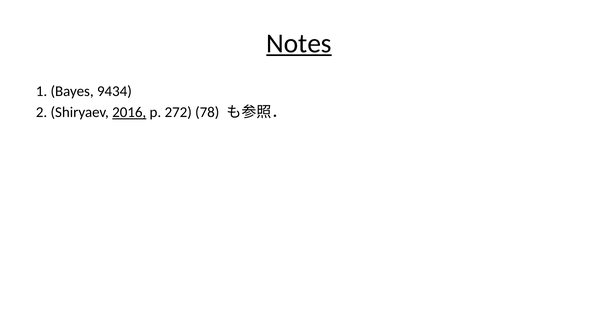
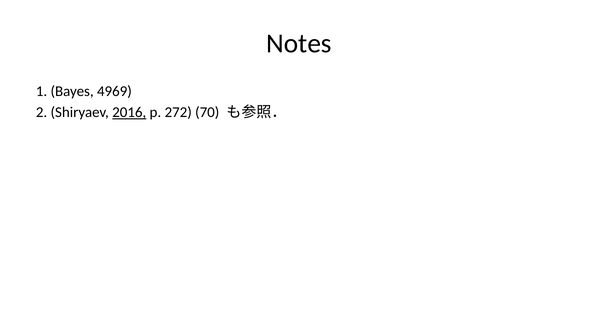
Notes underline: present -> none
9434: 9434 -> 4969
78: 78 -> 70
